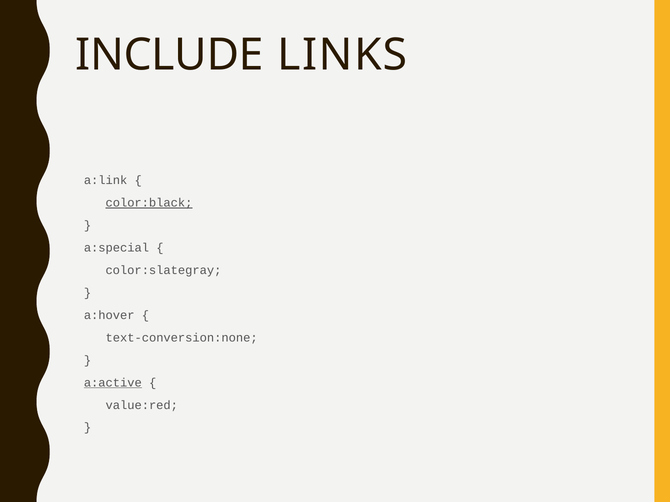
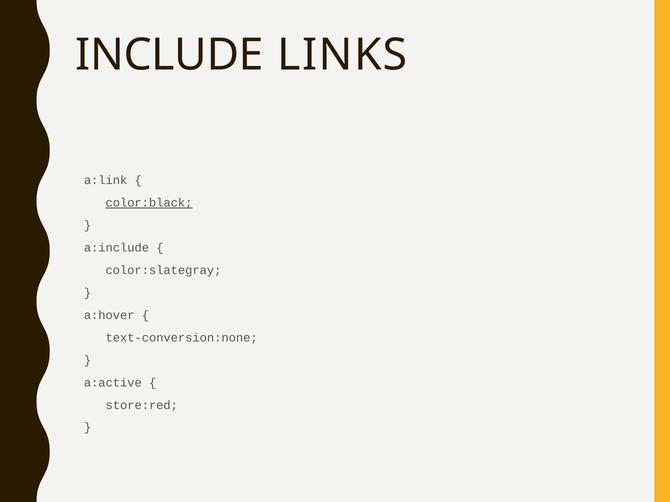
a:special: a:special -> a:include
a:active underline: present -> none
value:red: value:red -> store:red
